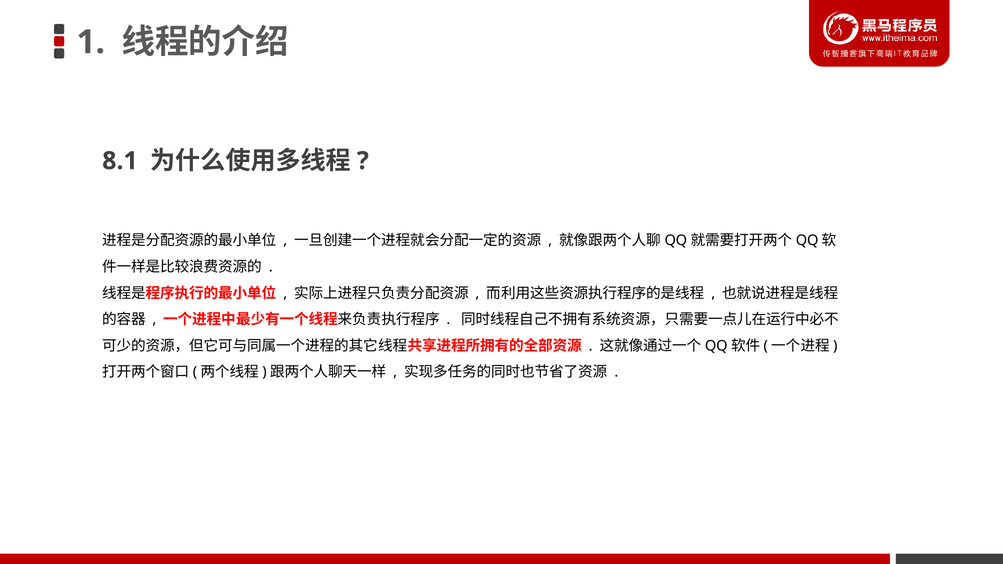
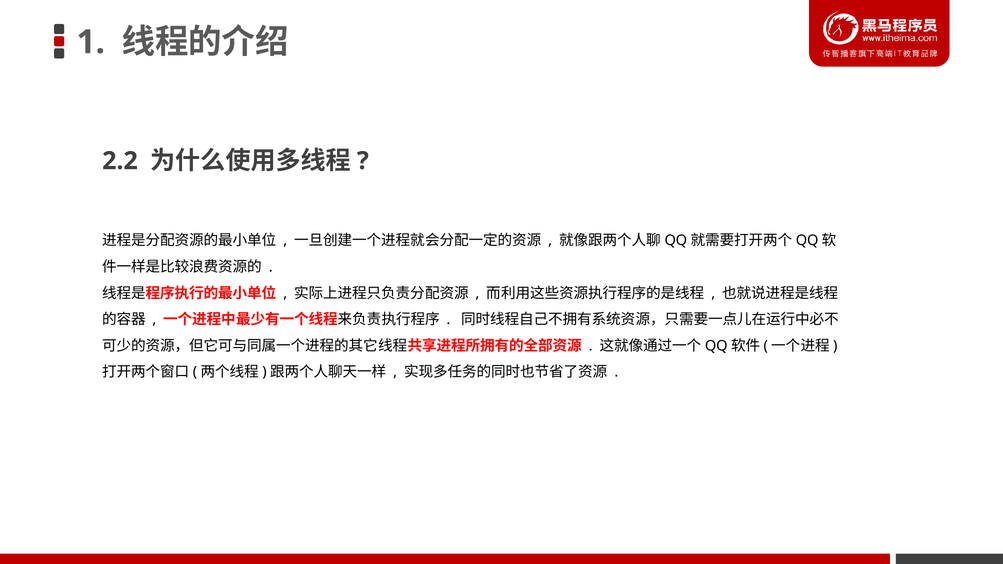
8.1: 8.1 -> 2.2
